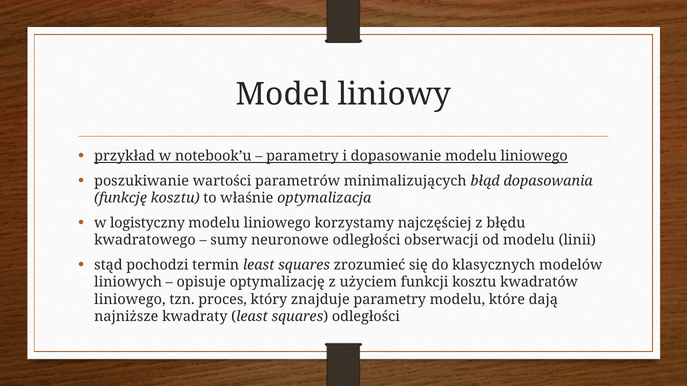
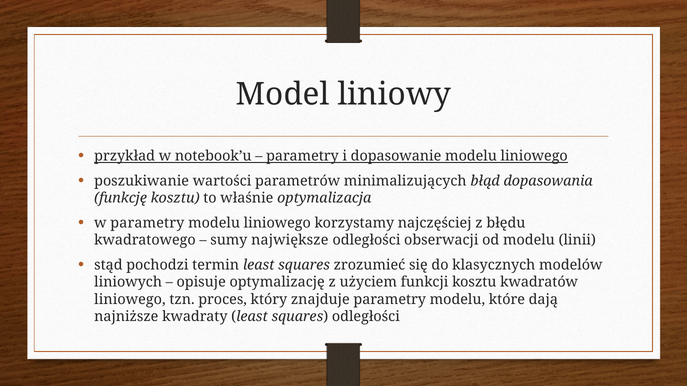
w logistyczny: logistyczny -> parametry
neuronowe: neuronowe -> największe
